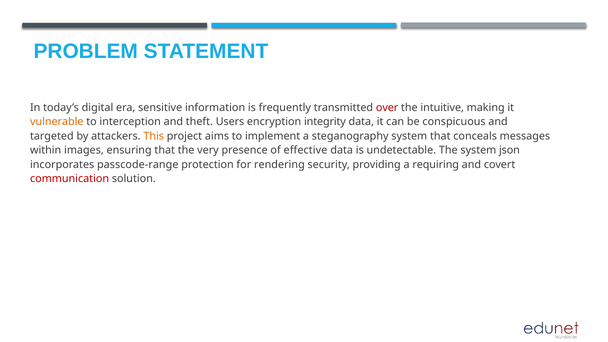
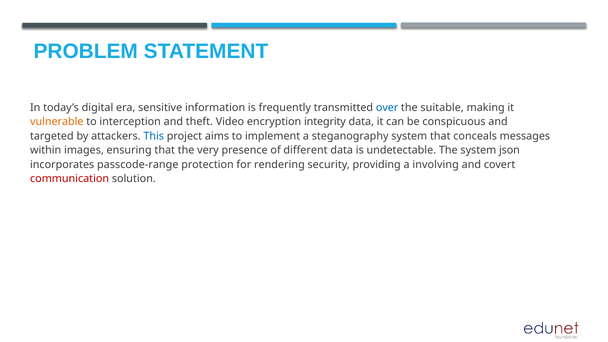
over colour: red -> blue
intuitive: intuitive -> suitable
Users: Users -> Video
This colour: orange -> blue
effective: effective -> different
requiring: requiring -> involving
